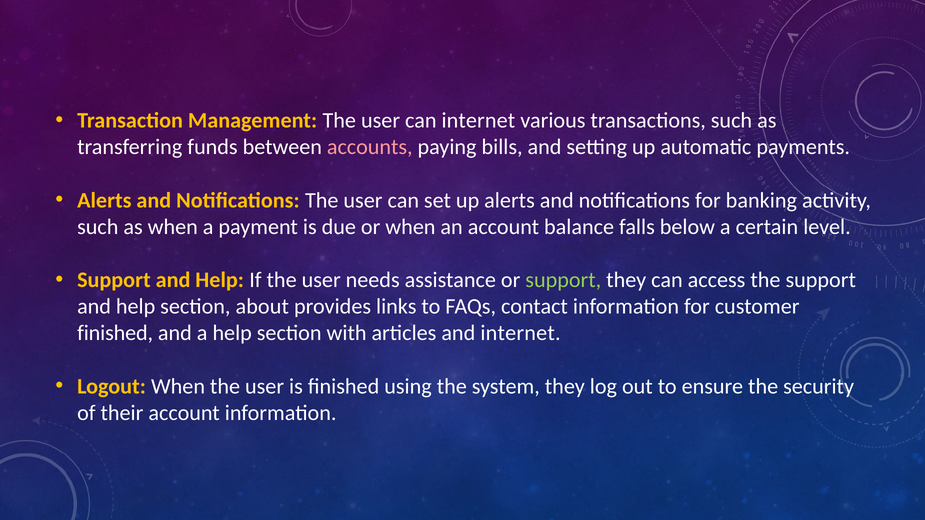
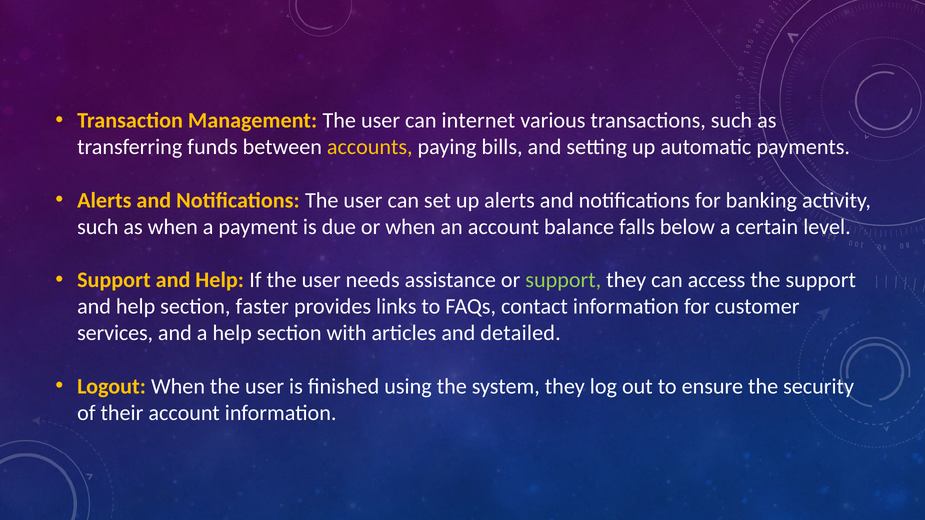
accounts colour: pink -> yellow
about: about -> faster
finished at (115, 333): finished -> services
and internet: internet -> detailed
